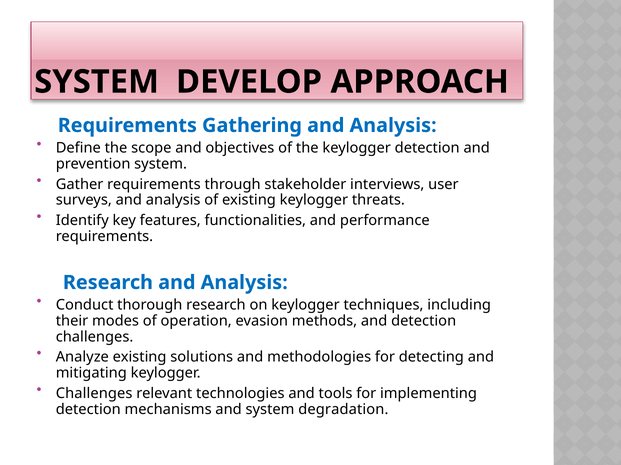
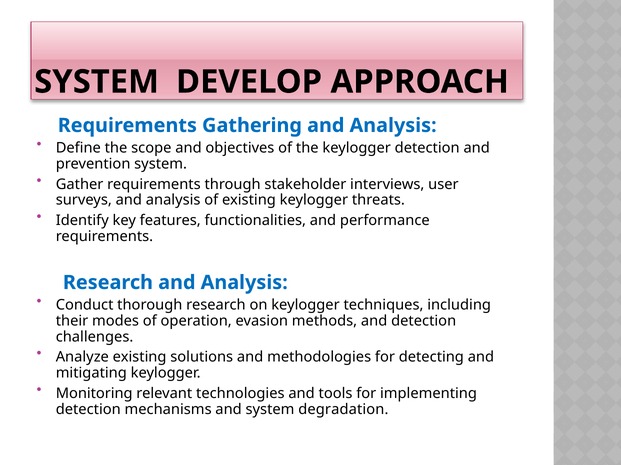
Challenges at (94, 394): Challenges -> Monitoring
